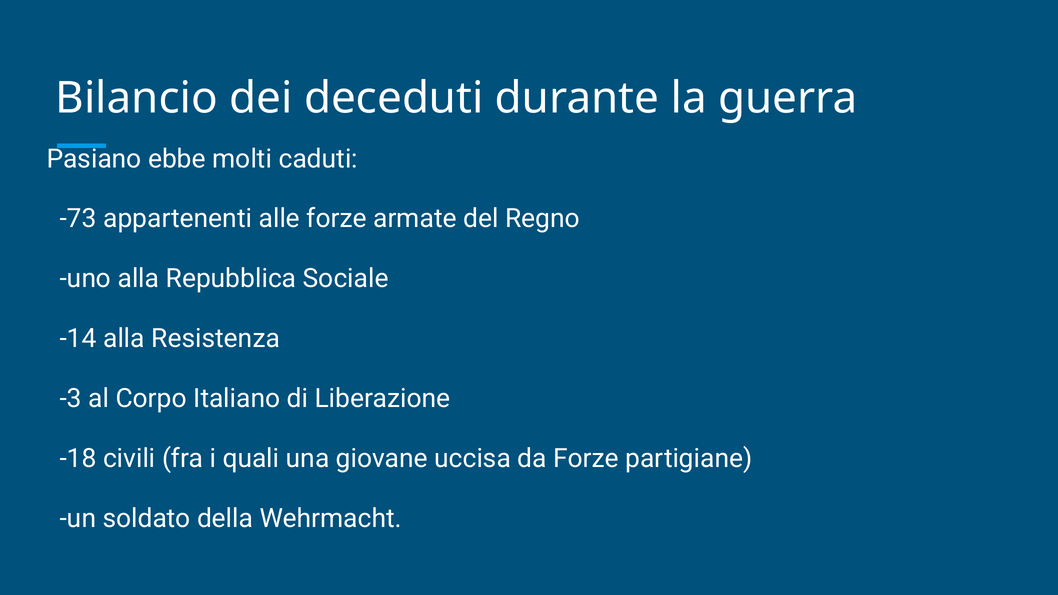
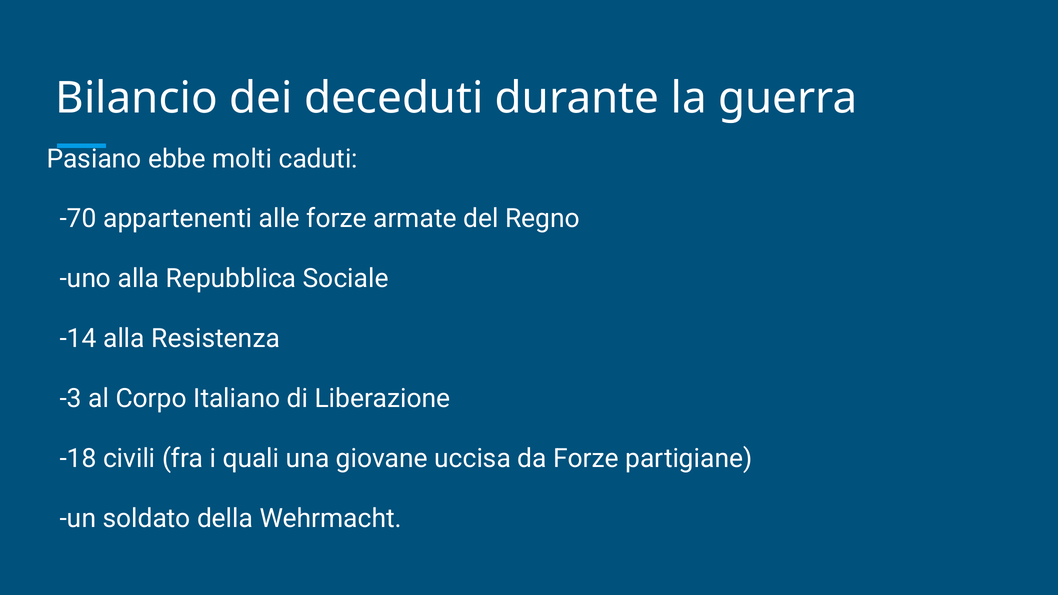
-73: -73 -> -70
